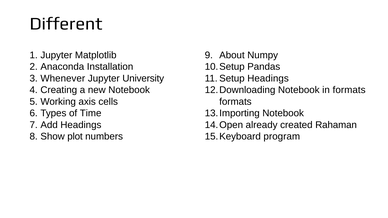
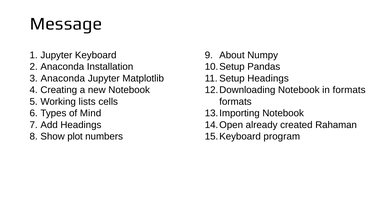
Different: Different -> Message
Matplotlib: Matplotlib -> Keyboard
Whenever at (63, 78): Whenever -> Anaconda
University: University -> Matplotlib
axis: axis -> lists
Time: Time -> Mind
